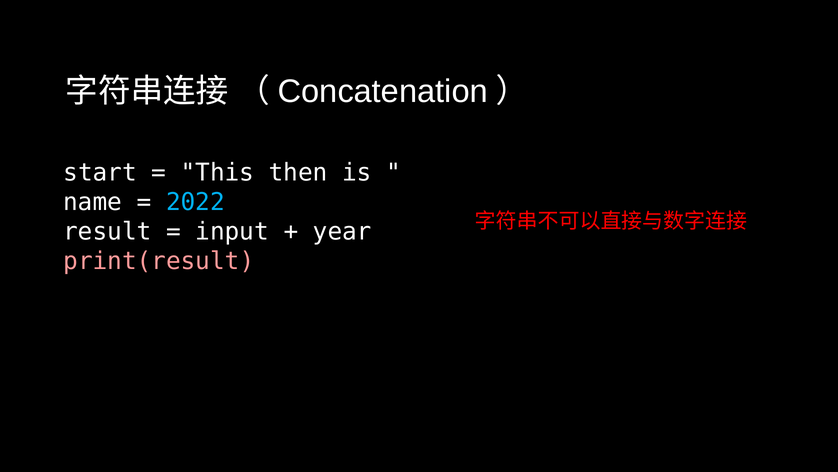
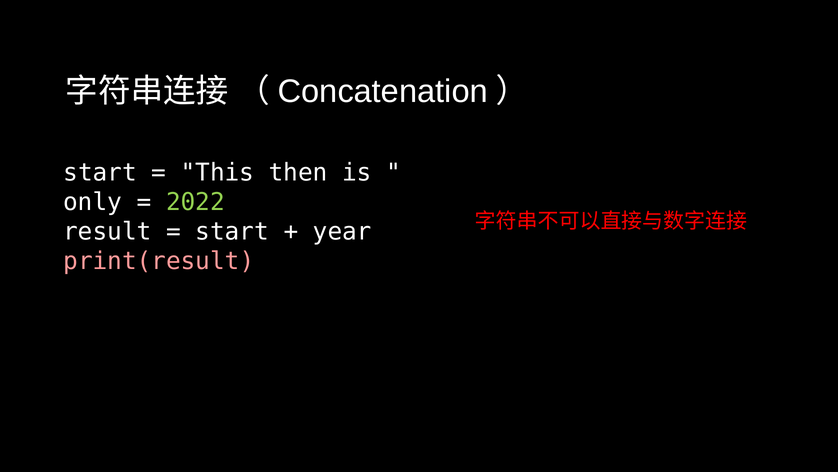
name: name -> only
2022 colour: light blue -> light green
input at (232, 231): input -> start
